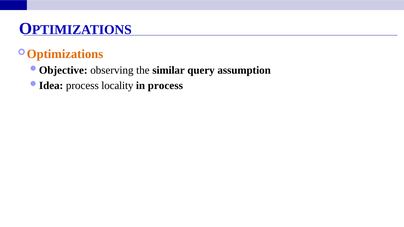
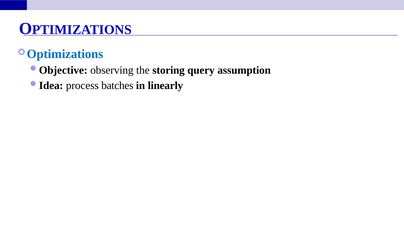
Optimizations colour: orange -> blue
similar: similar -> storing
locality: locality -> batches
in process: process -> linearly
